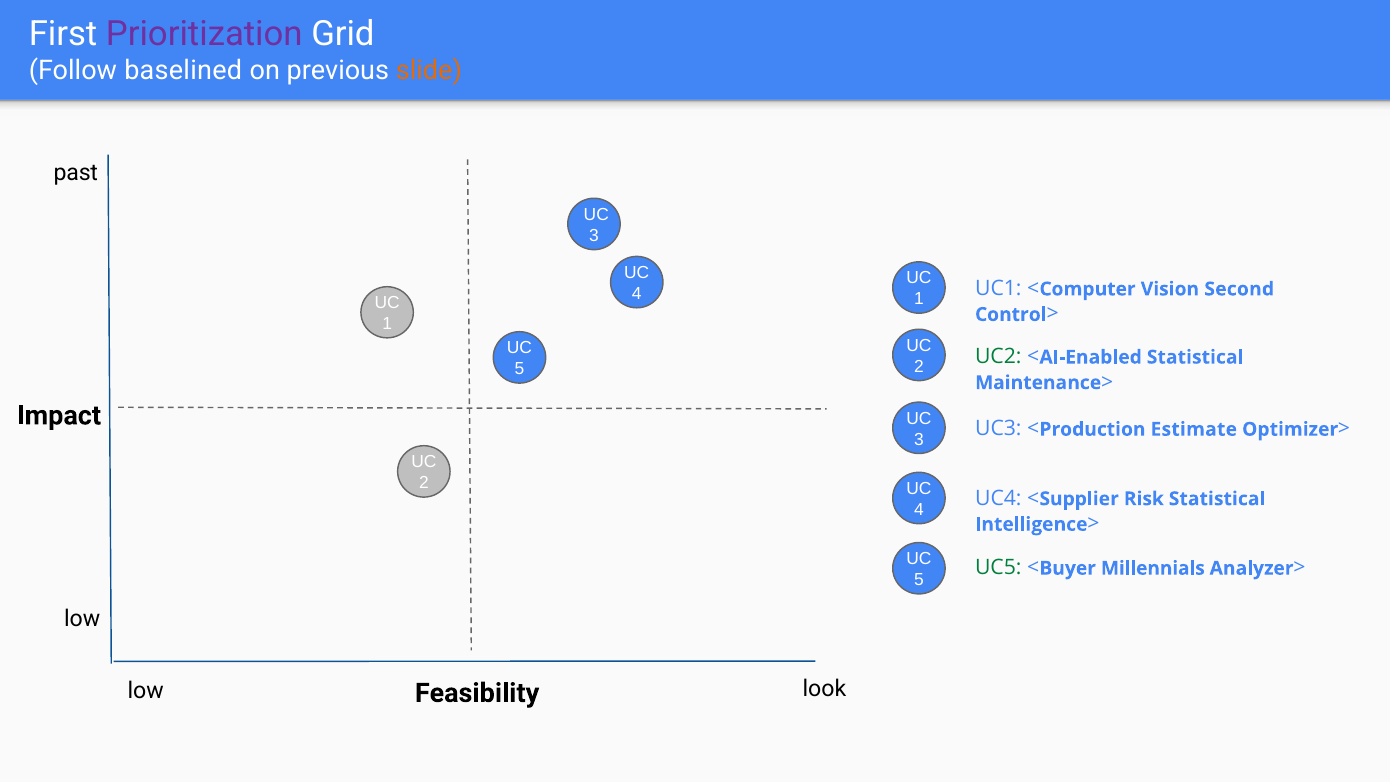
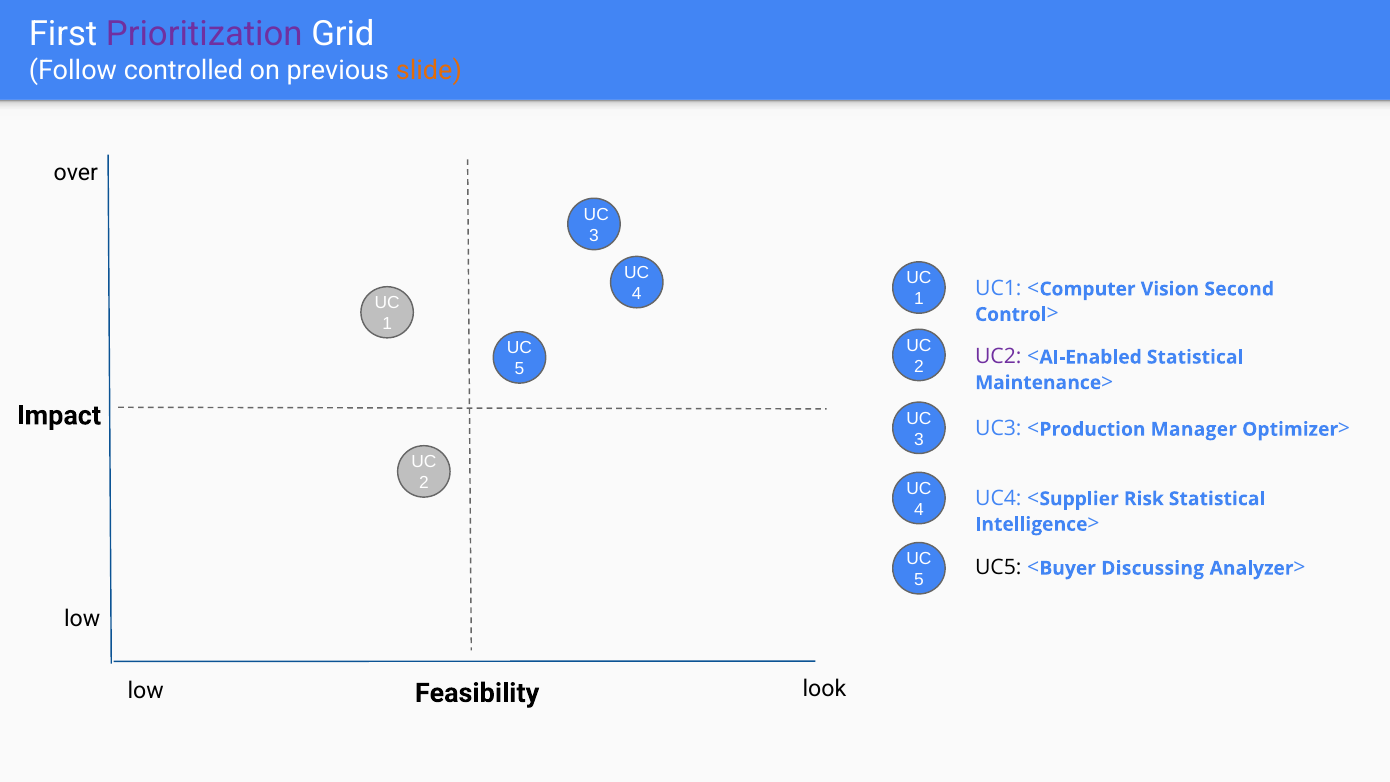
baselined: baselined -> controlled
past: past -> over
UC2 colour: green -> purple
Estimate: Estimate -> Manager
UC5 colour: green -> black
Millennials: Millennials -> Discussing
